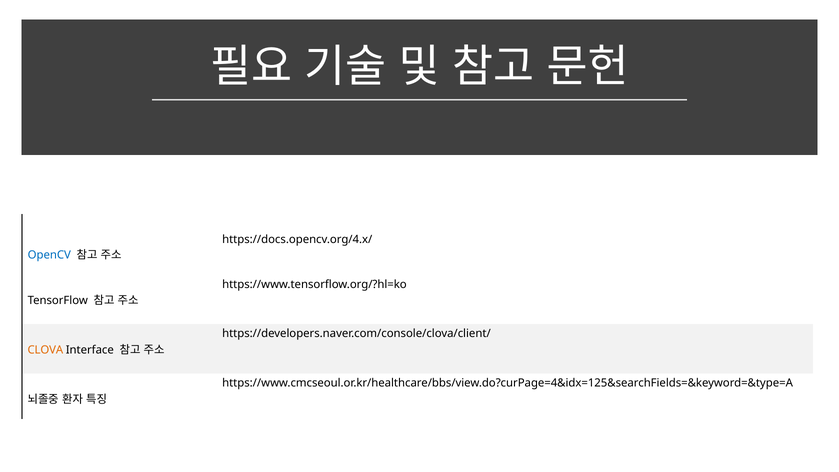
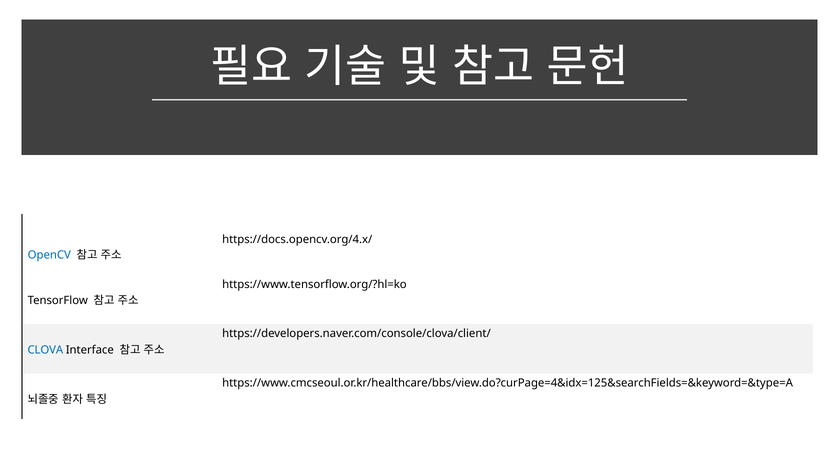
CLOVA colour: orange -> blue
